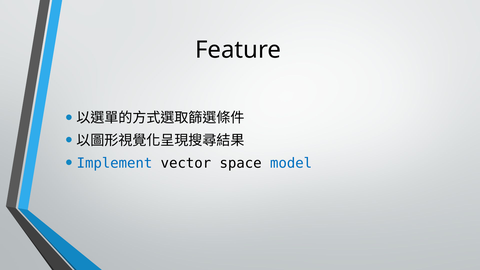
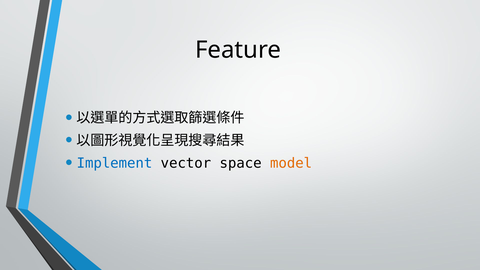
model colour: blue -> orange
